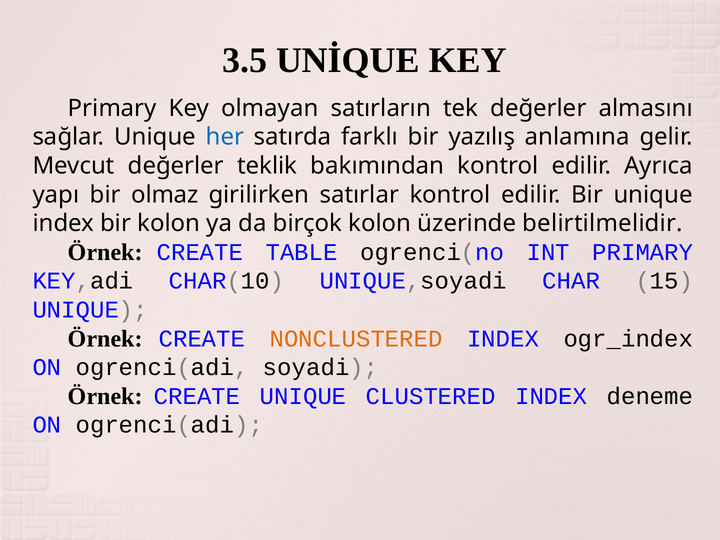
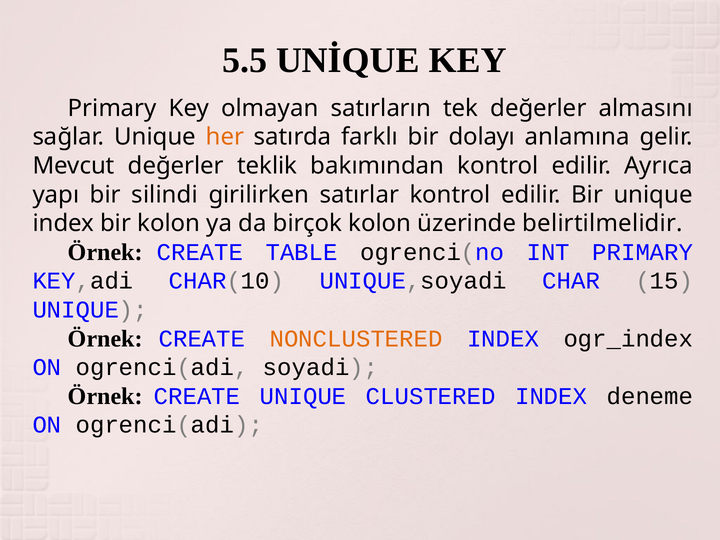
3.5: 3.5 -> 5.5
her colour: blue -> orange
yazılış: yazılış -> dolayı
olmaz: olmaz -> silindi
